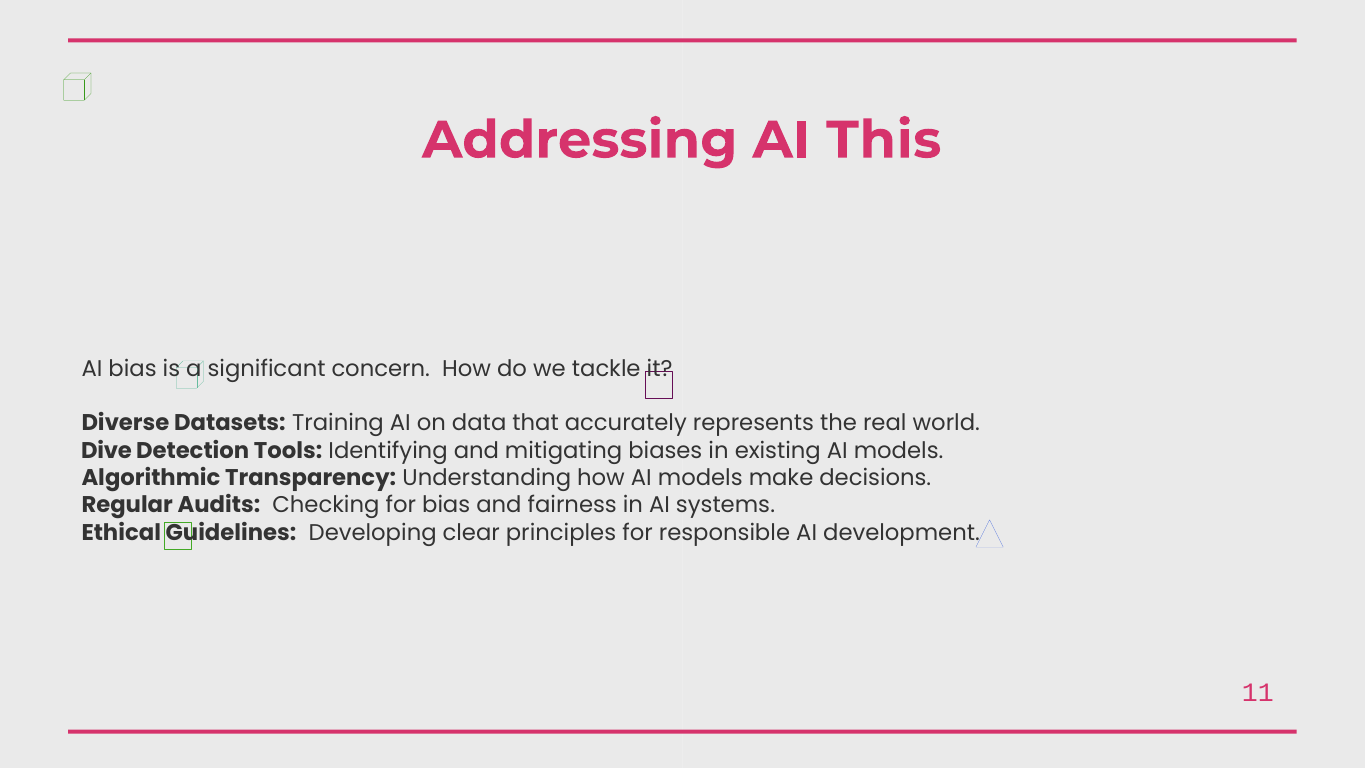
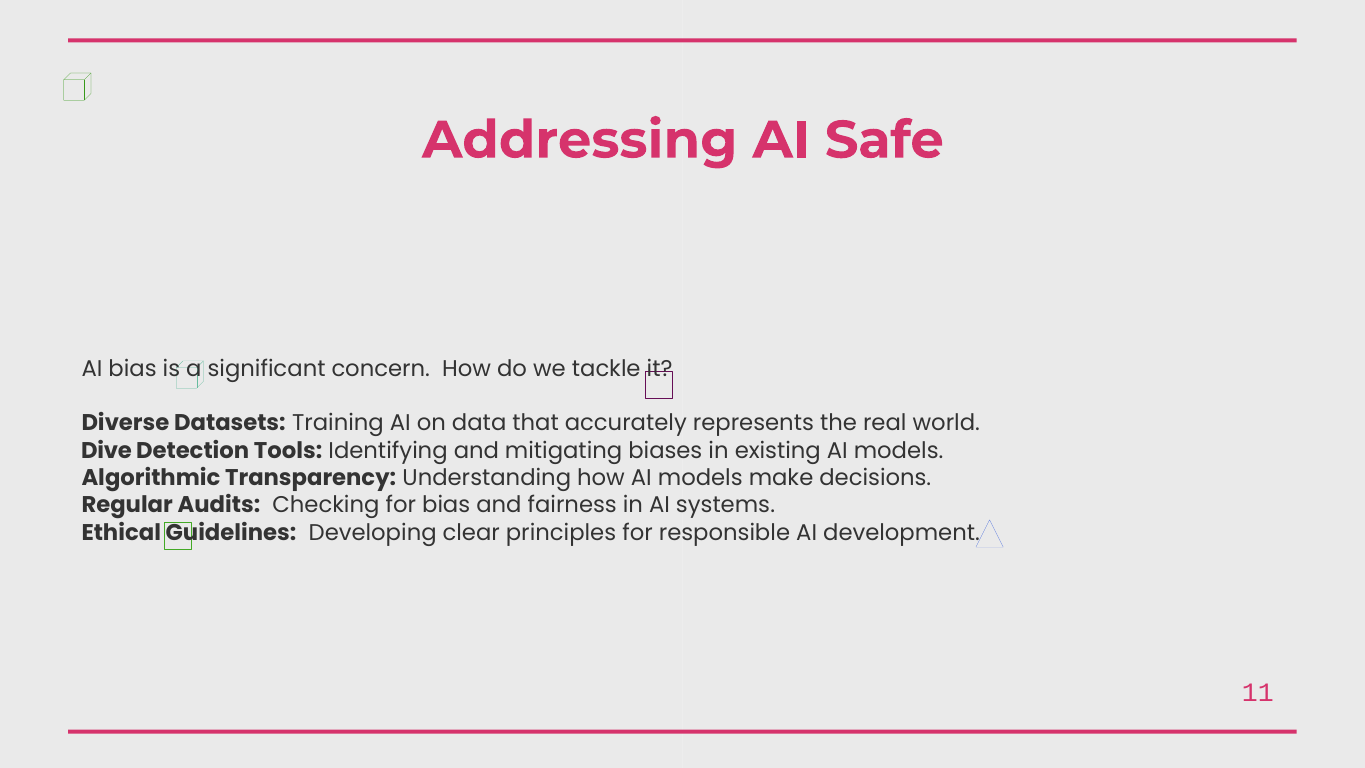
This: This -> Safe
